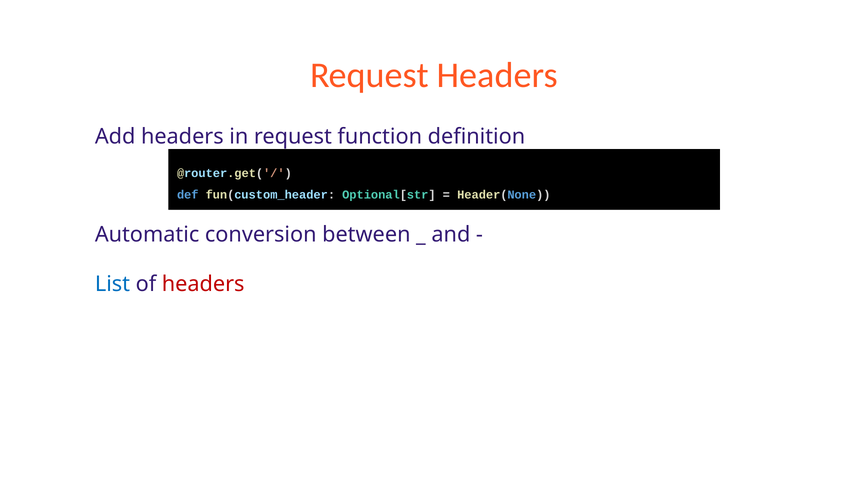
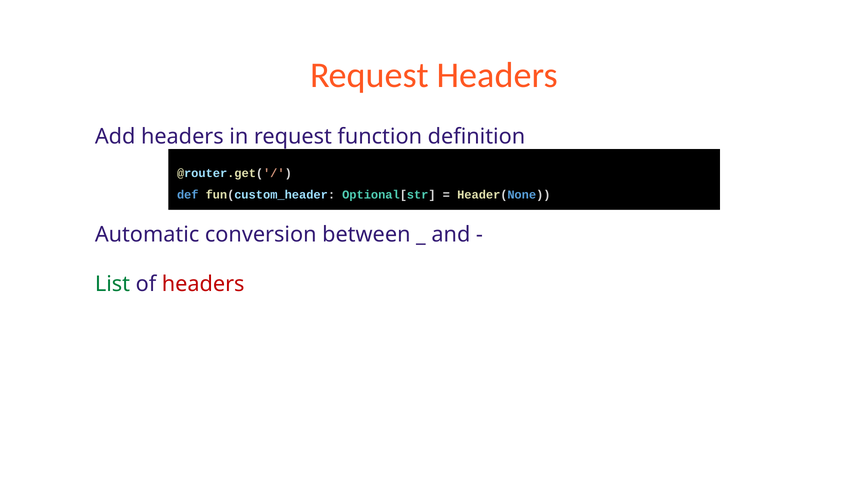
List colour: blue -> green
